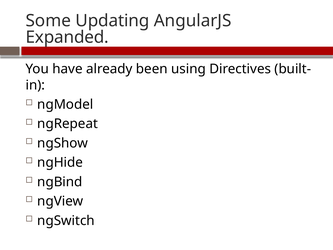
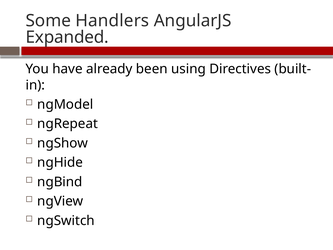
Updating: Updating -> Handlers
